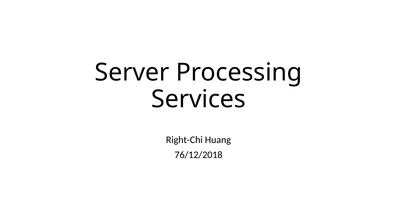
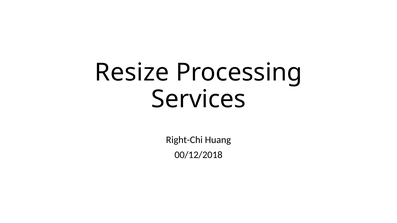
Server: Server -> Resize
76/12/2018: 76/12/2018 -> 00/12/2018
